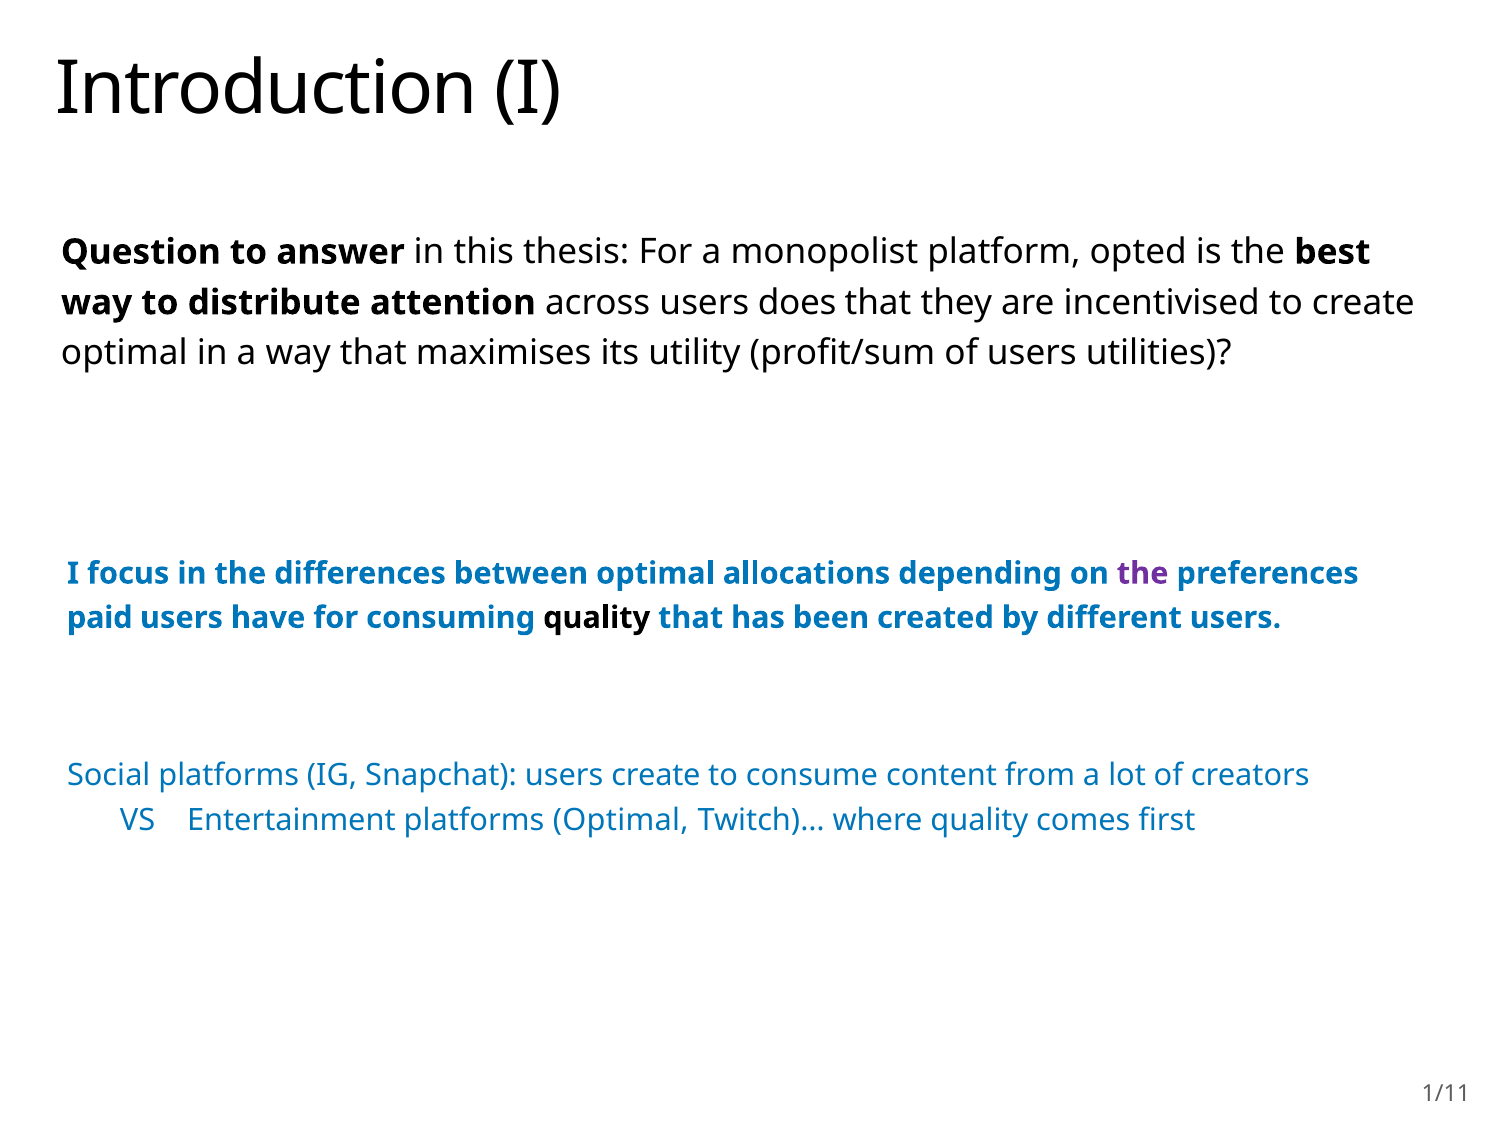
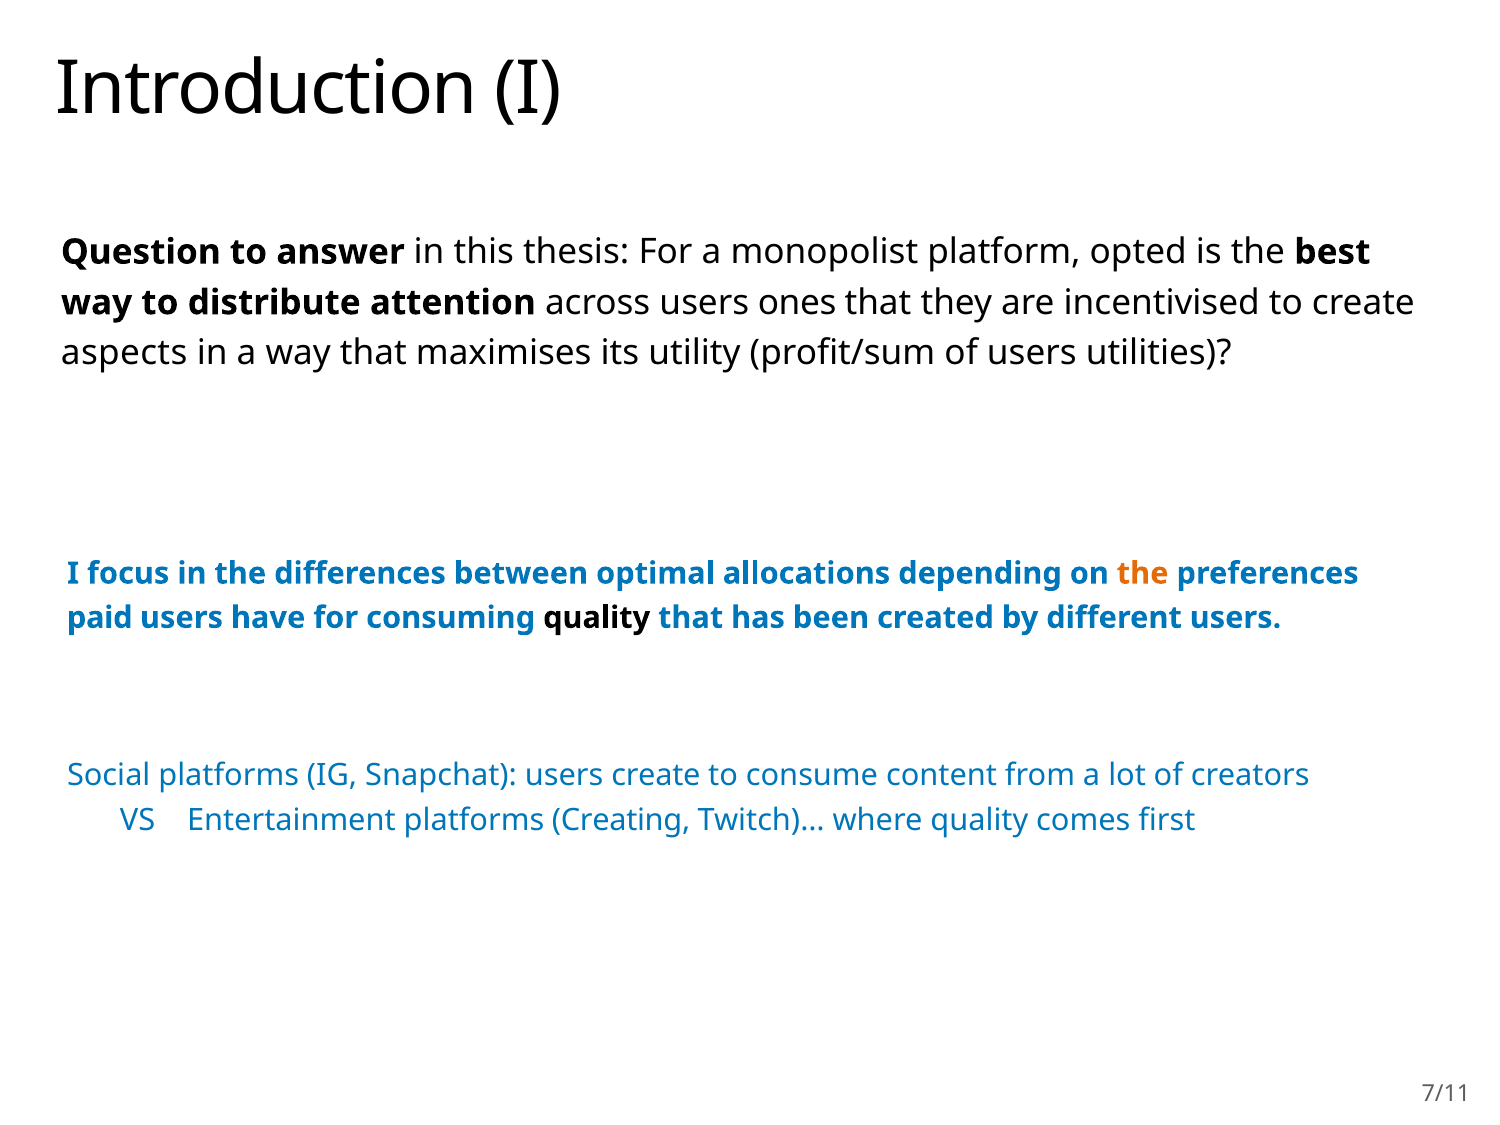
does: does -> ones
optimal at (124, 353): optimal -> aspects
the at (1143, 573) colour: purple -> orange
platforms Optimal: Optimal -> Creating
1/11: 1/11 -> 7/11
